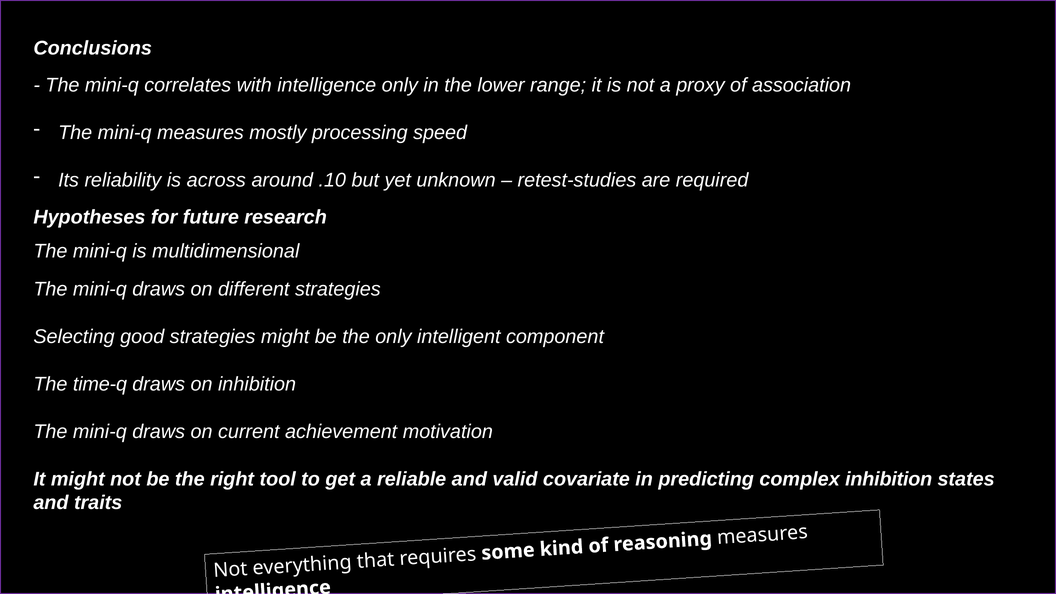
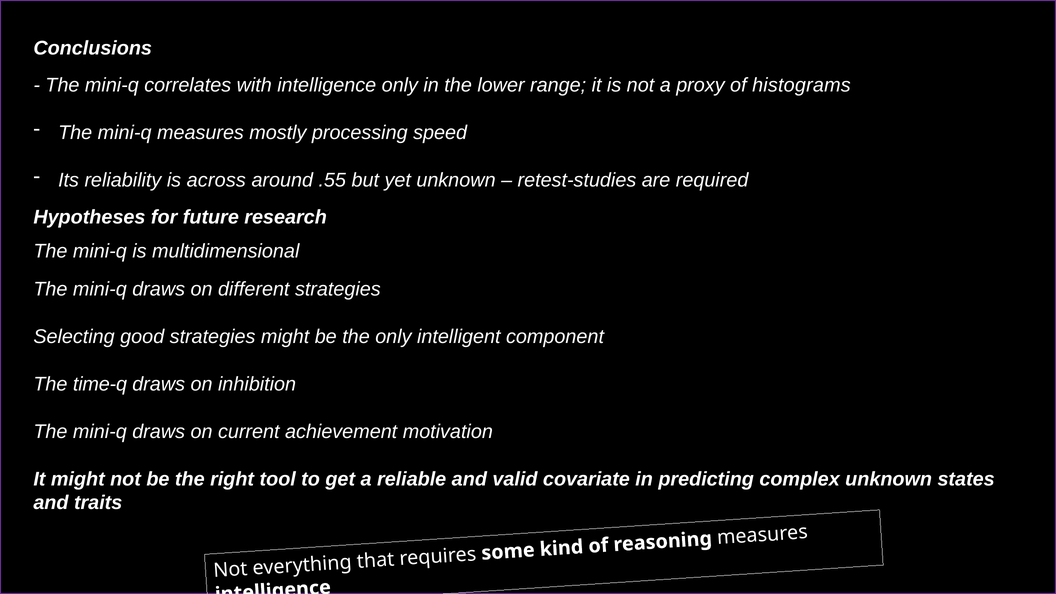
association: association -> histograms
.10: .10 -> .55
complex inhibition: inhibition -> unknown
